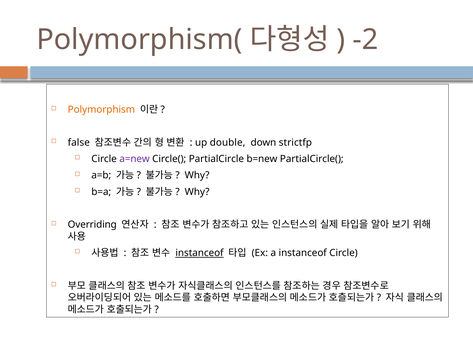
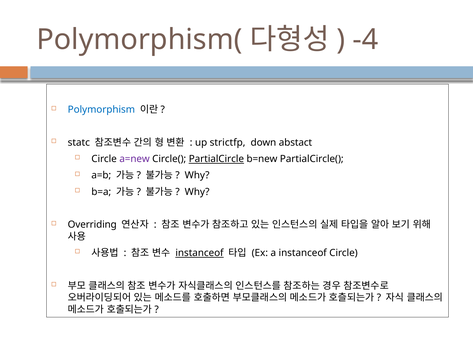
-2: -2 -> -4
Polymorphism colour: orange -> blue
false: false -> statc
double: double -> strictfp
strictfp: strictfp -> abstact
PartialCircle underline: none -> present
